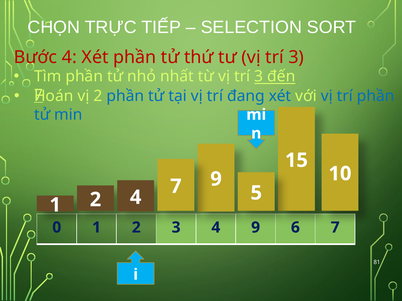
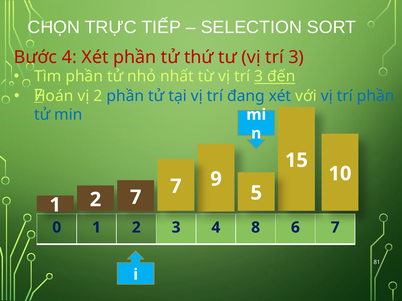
2 4: 4 -> 7
9 at (256, 228): 9 -> 8
